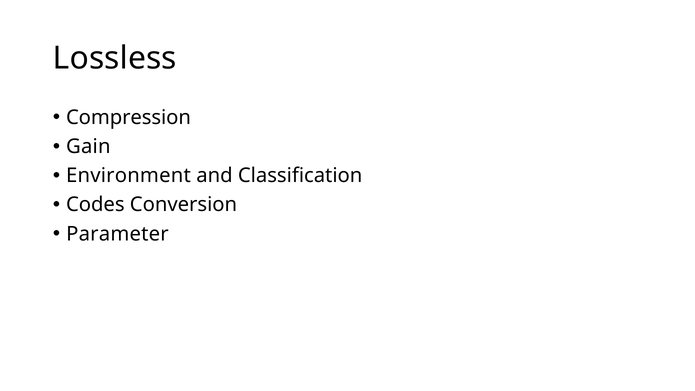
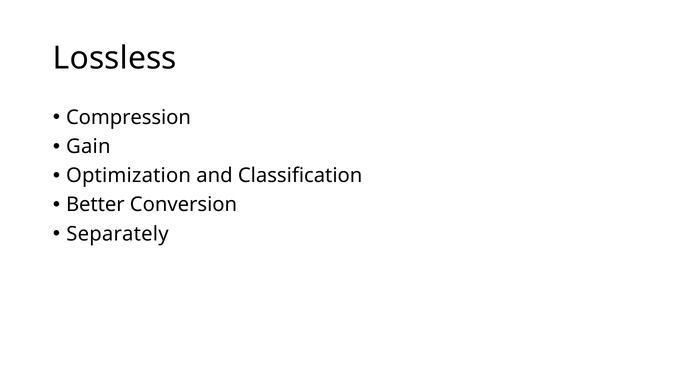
Environment: Environment -> Optimization
Codes: Codes -> Better
Parameter: Parameter -> Separately
